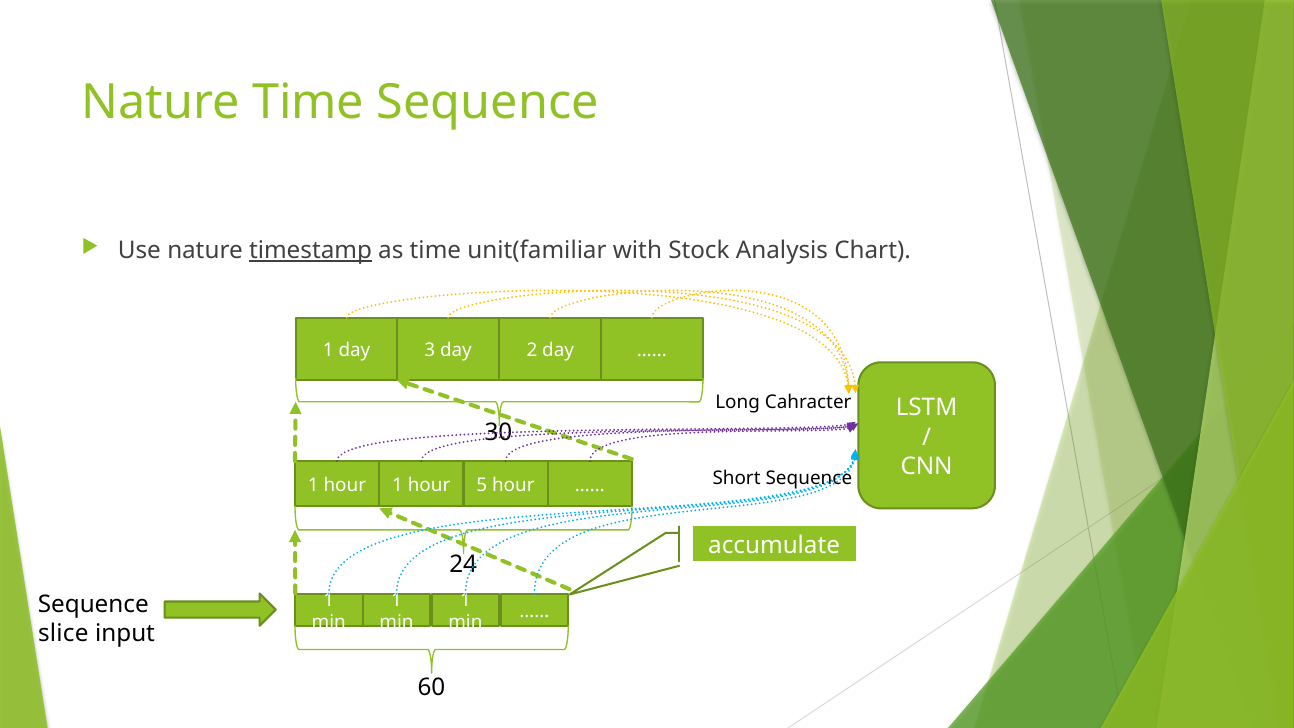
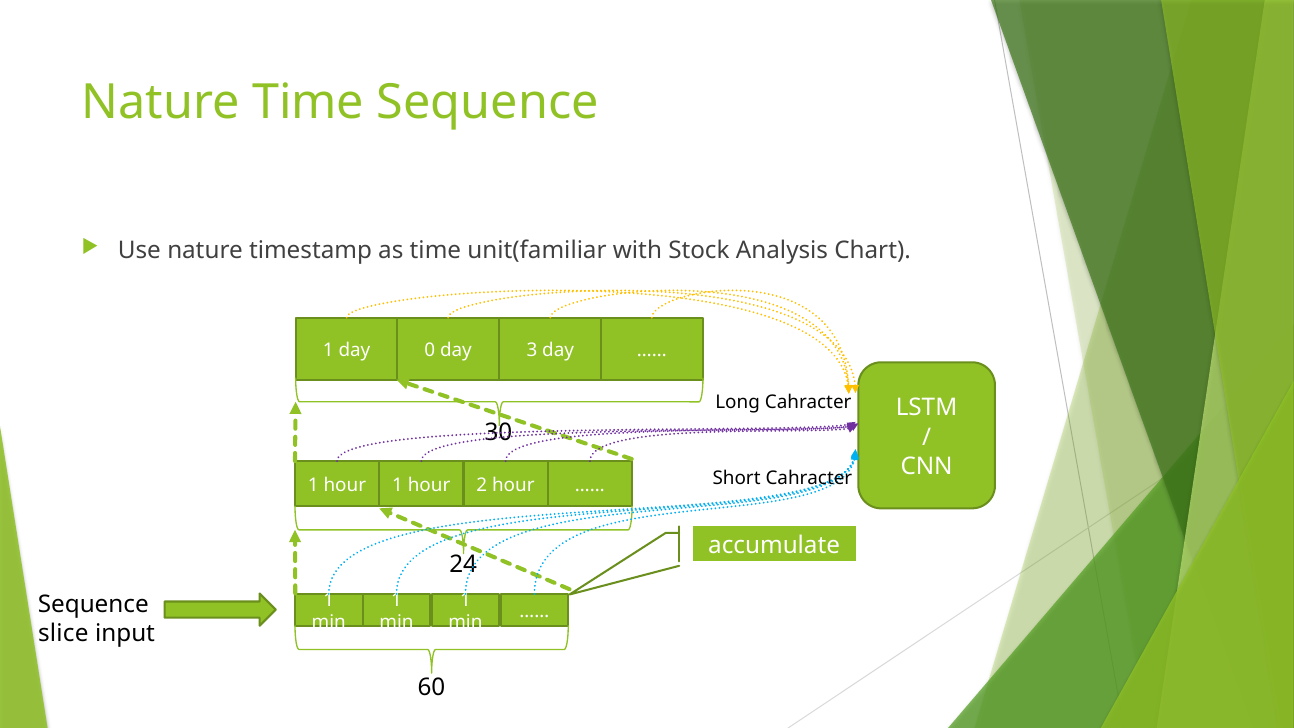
timestamp underline: present -> none
3: 3 -> 0
2: 2 -> 3
Short Sequence: Sequence -> Cahracter
5: 5 -> 2
